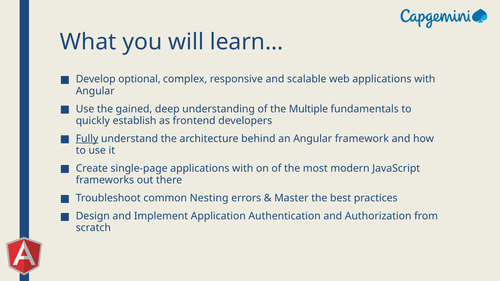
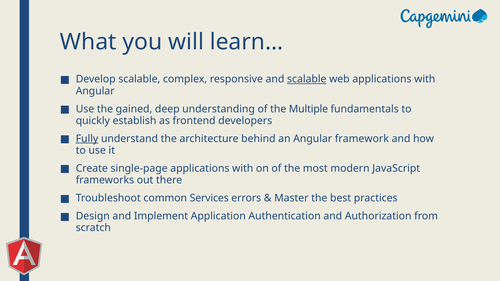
Develop optional: optional -> scalable
scalable at (307, 79) underline: none -> present
Nesting: Nesting -> Services
